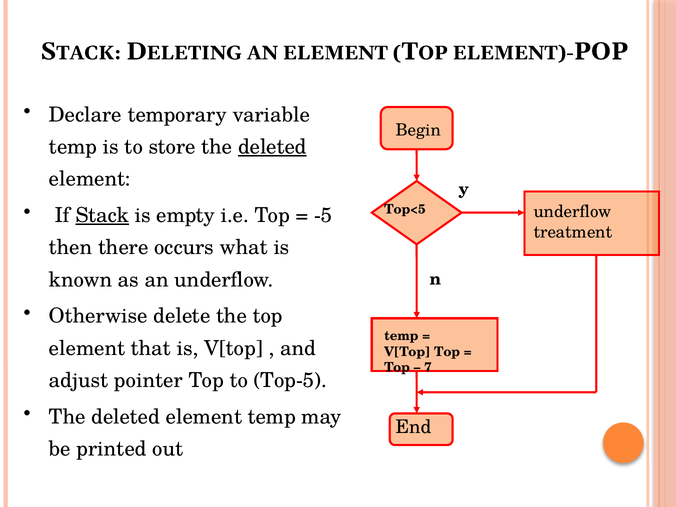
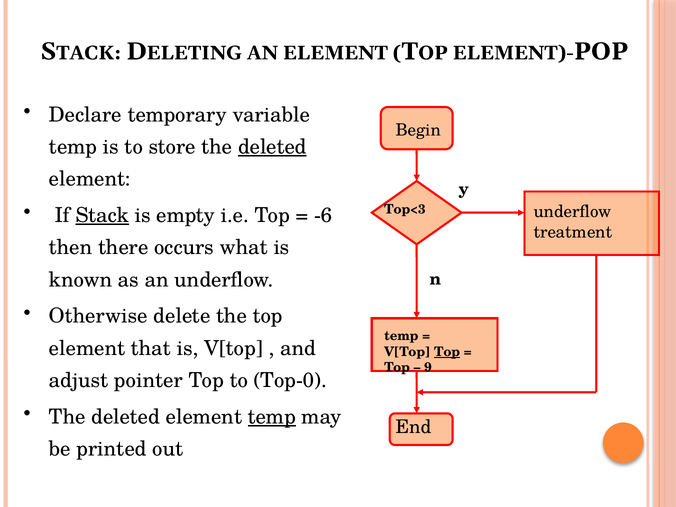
-5: -5 -> -6
Top<5: Top<5 -> Top<3
Top at (447, 352) underline: none -> present
7: 7 -> 9
Top-5: Top-5 -> Top-0
temp at (272, 417) underline: none -> present
